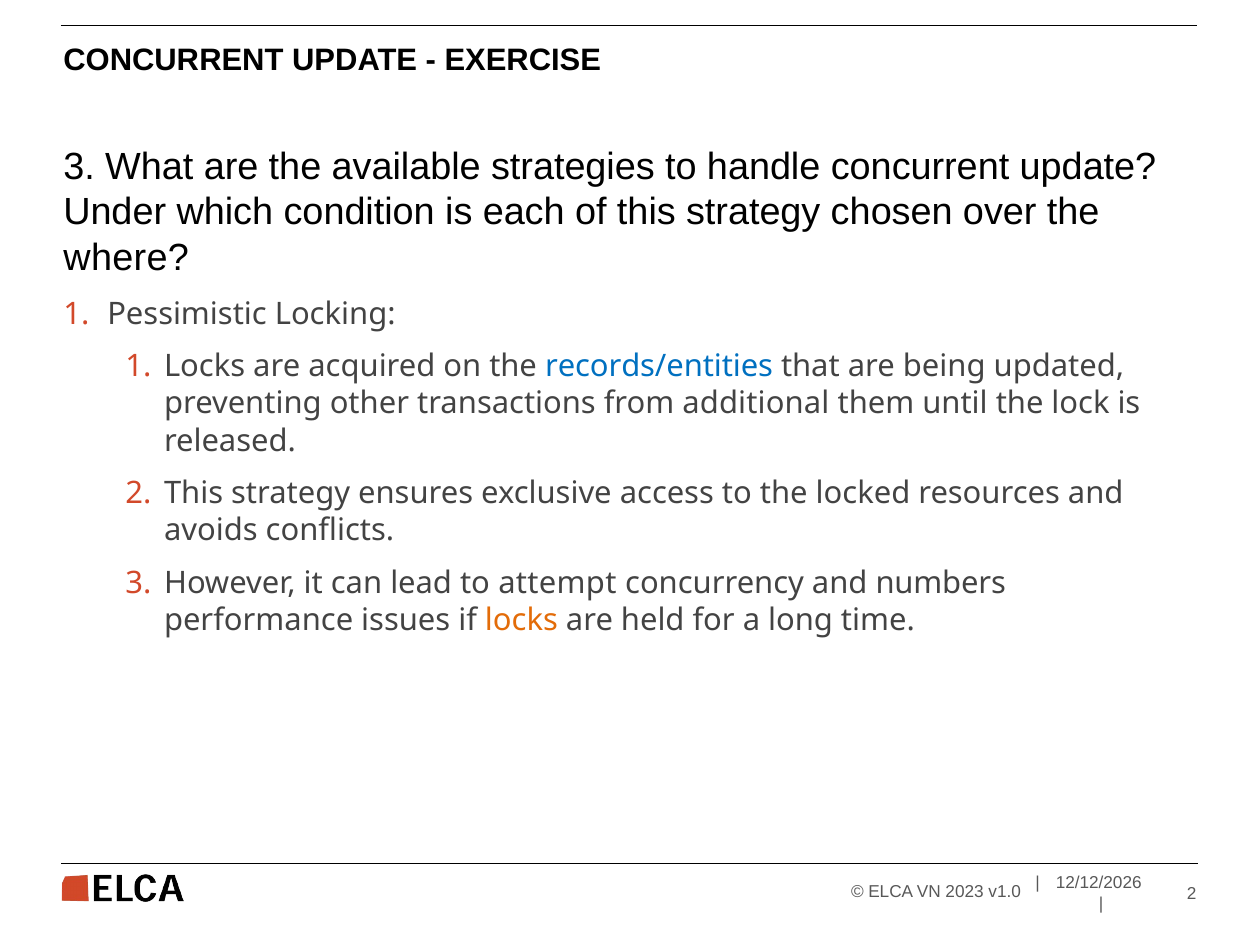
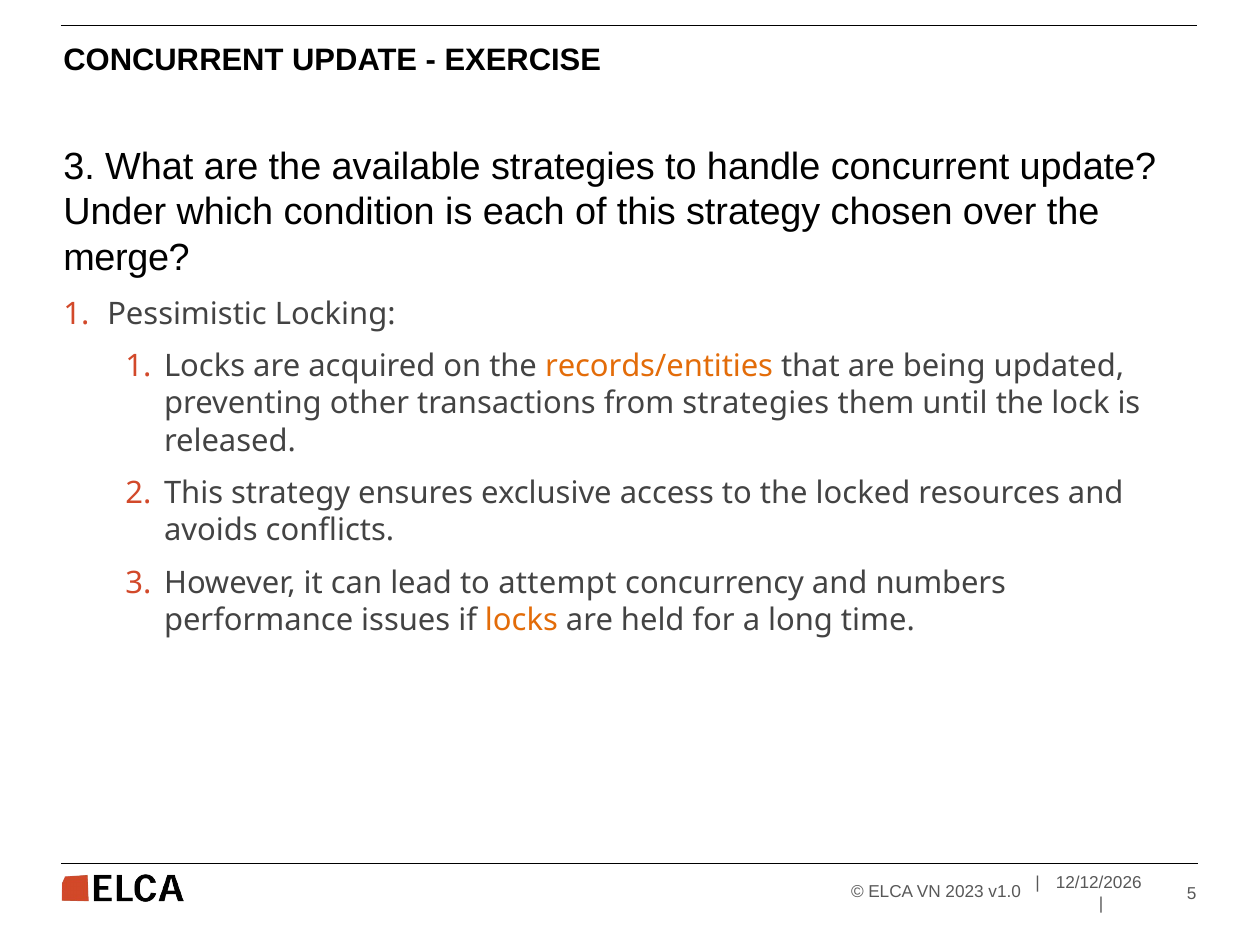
where: where -> merge
records/entities colour: blue -> orange
from additional: additional -> strategies
v1.0 2: 2 -> 5
